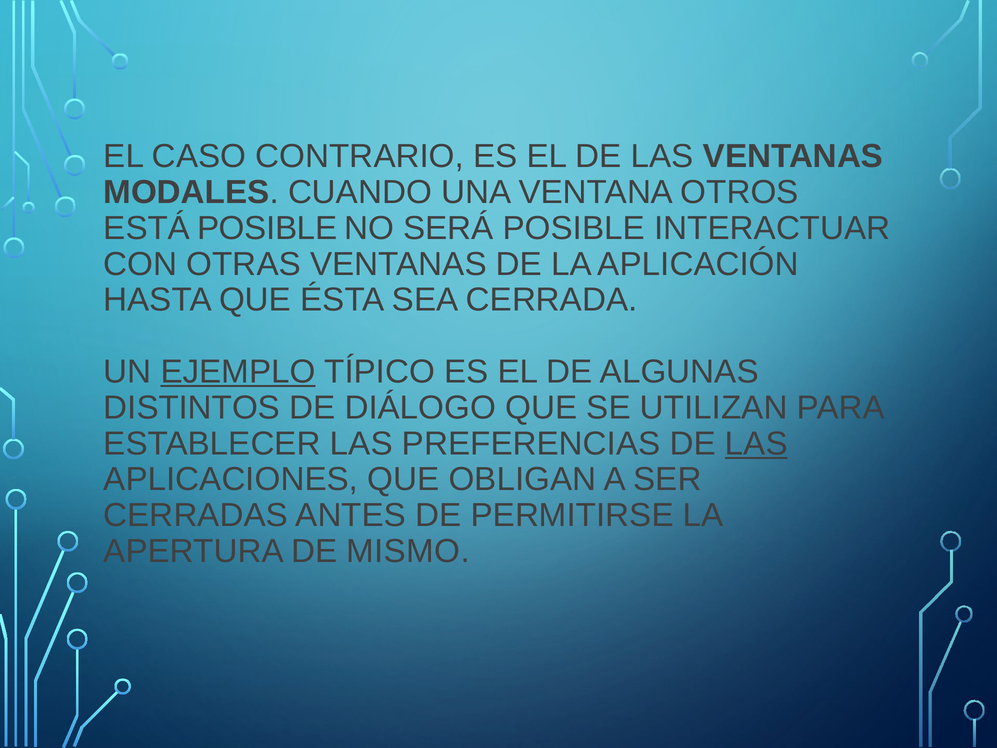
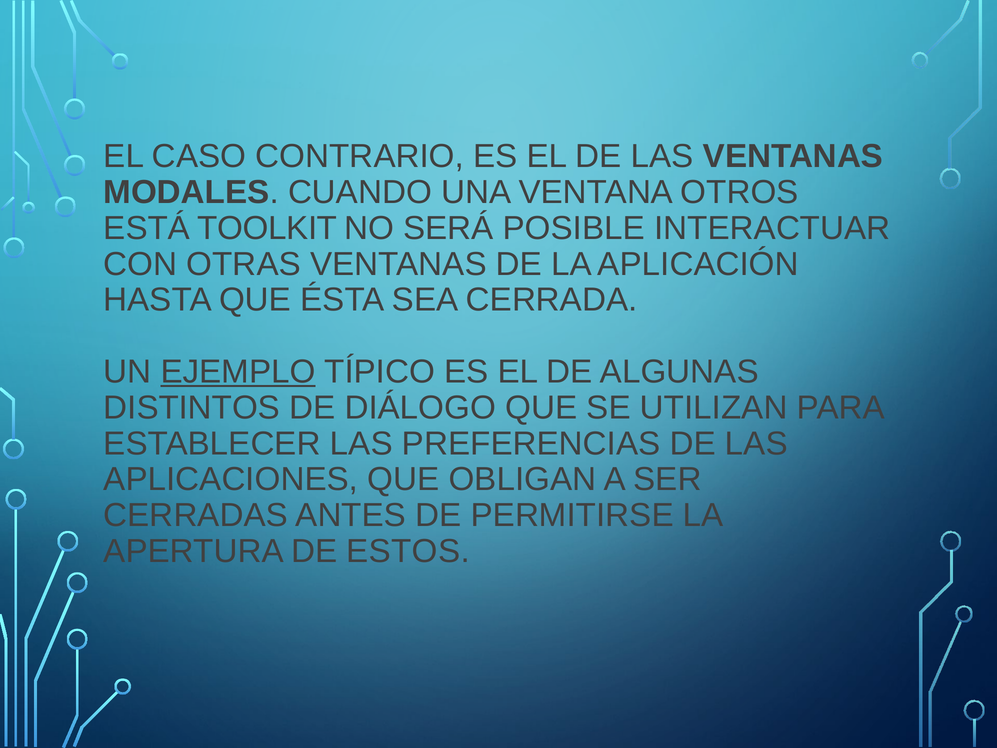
ESTÁ POSIBLE: POSIBLE -> TOOLKIT
LAS at (756, 443) underline: present -> none
MISMO: MISMO -> ESTOS
